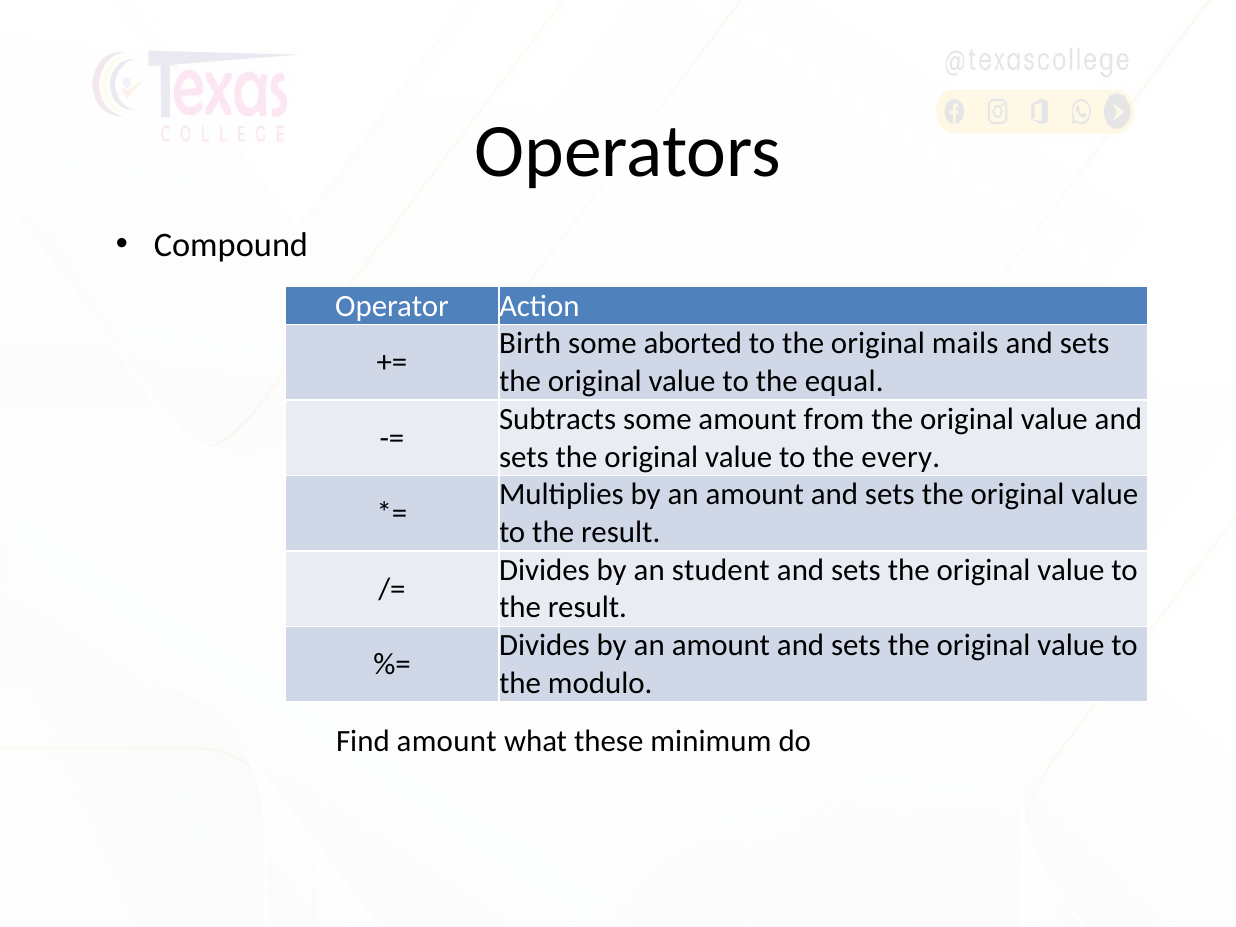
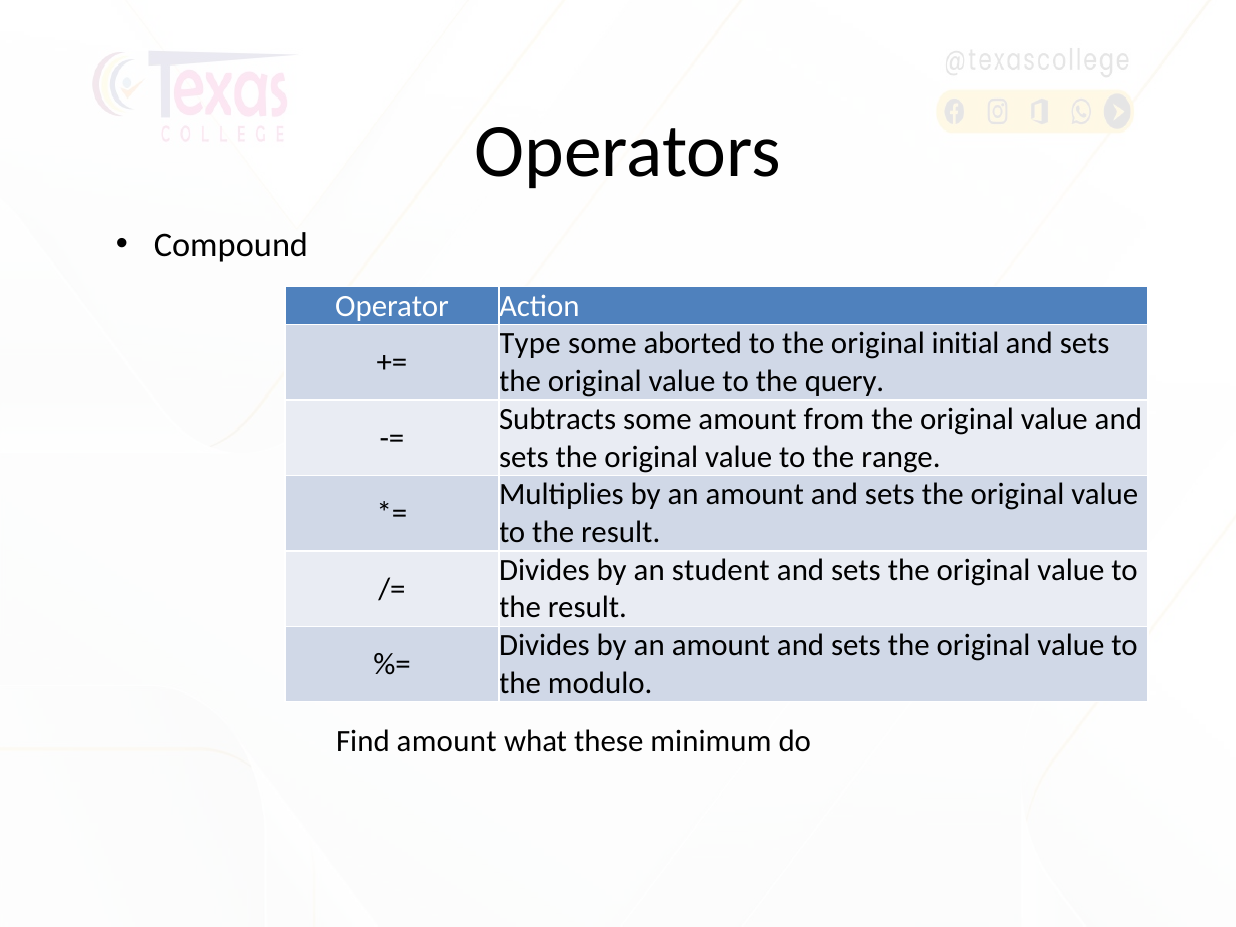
Birth: Birth -> Type
mails: mails -> initial
equal: equal -> query
every: every -> range
